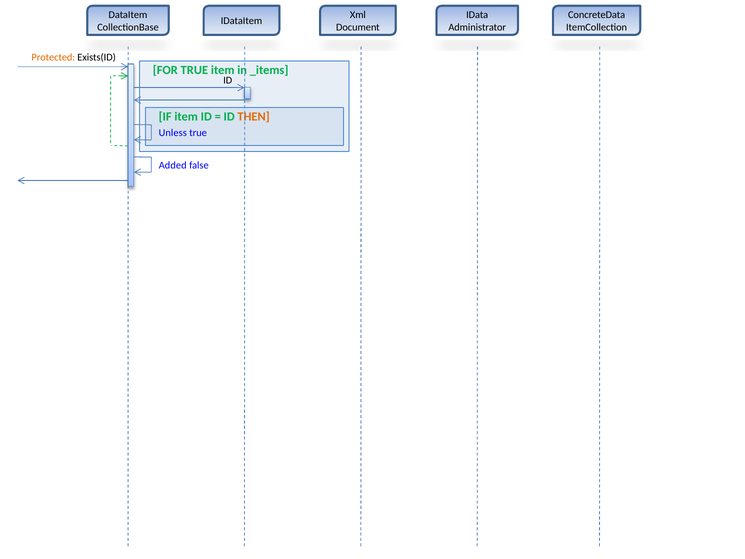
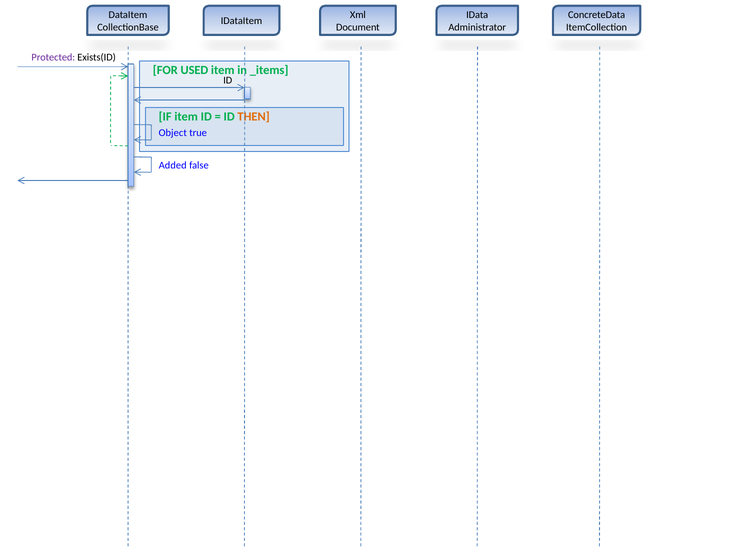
Protected colour: orange -> purple
FOR TRUE: TRUE -> USED
Unless: Unless -> Object
